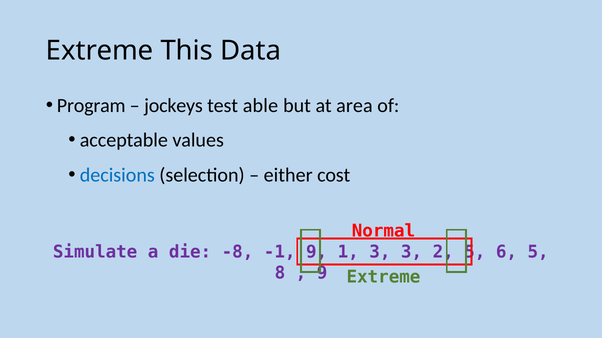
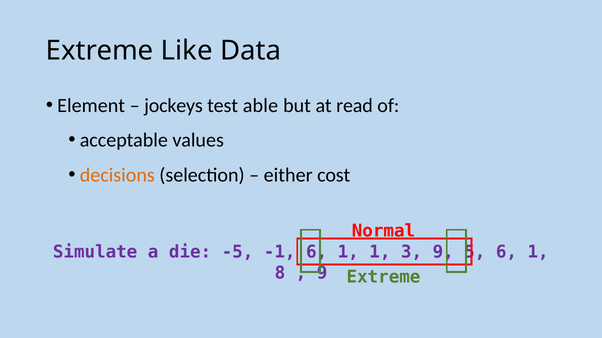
This: This -> Like
Program: Program -> Element
area: area -> read
decisions colour: blue -> orange
-8: -8 -> -5
-1 9: 9 -> 6
1 3: 3 -> 1
3 2: 2 -> 9
5 at (538, 252): 5 -> 1
